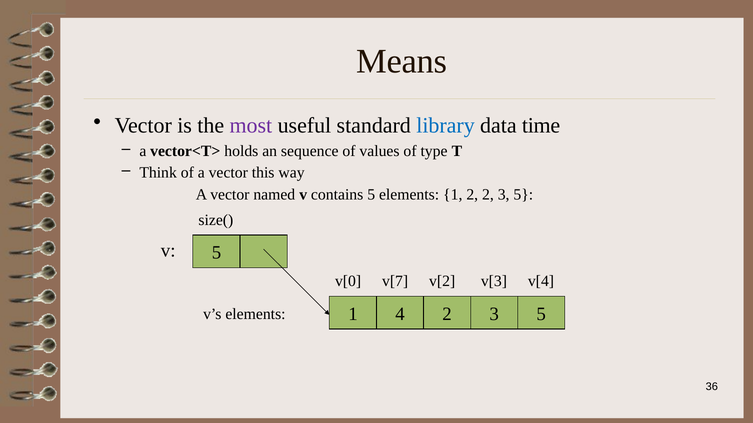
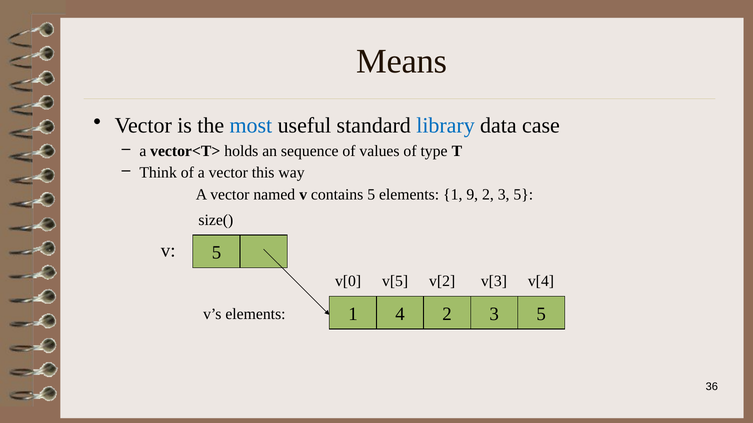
most colour: purple -> blue
time: time -> case
1 2: 2 -> 9
v[7: v[7 -> v[5
